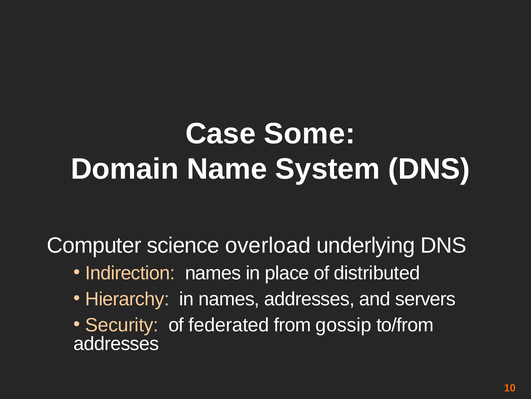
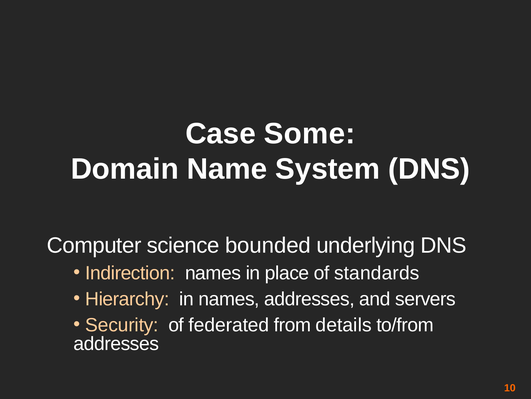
overload: overload -> bounded
distributed: distributed -> standards
gossip: gossip -> details
